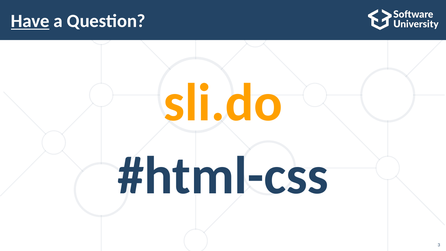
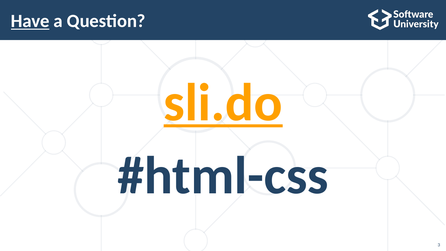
sli.do underline: none -> present
